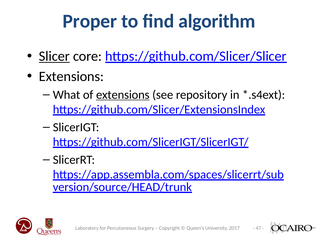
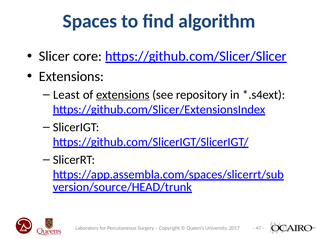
Proper: Proper -> Spaces
Slicer underline: present -> none
What: What -> Least
